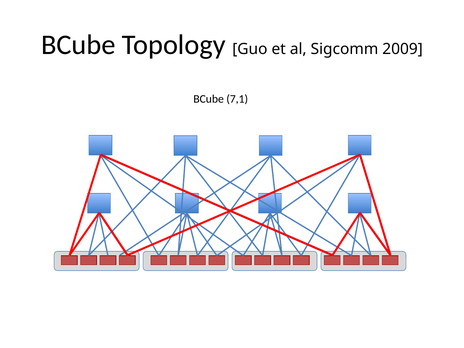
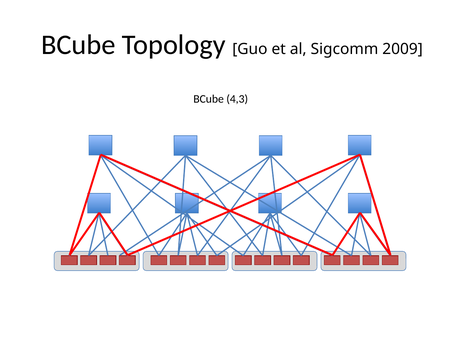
7,1: 7,1 -> 4,3
